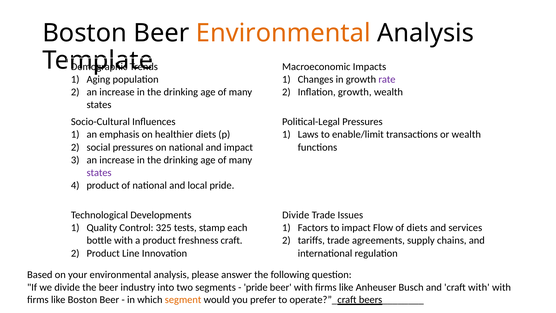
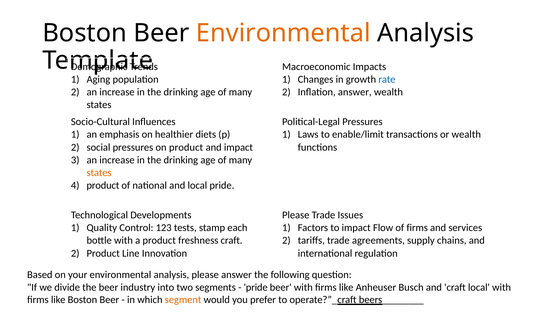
rate colour: purple -> blue
Inflation growth: growth -> answer
on national: national -> product
states at (99, 173) colour: purple -> orange
Divide at (296, 215): Divide -> Please
325: 325 -> 123
of diets: diets -> firms
craft with: with -> local
